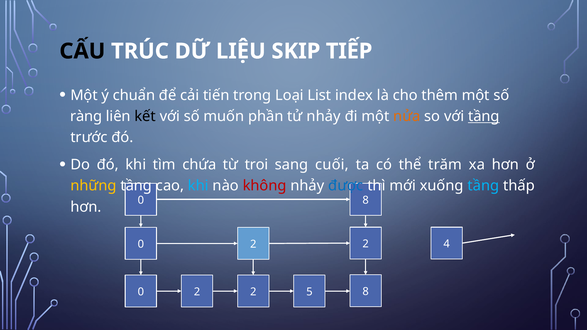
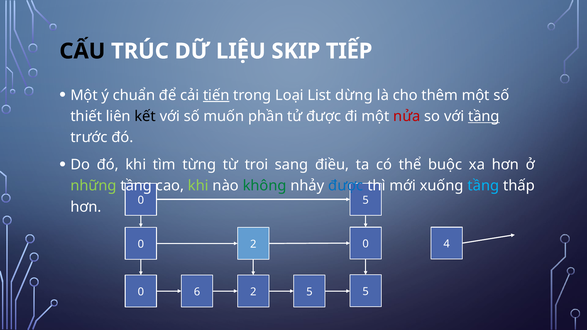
tiến underline: none -> present
index: index -> dừng
ràng: ràng -> thiết
tử nhảy: nhảy -> được
nửa colour: orange -> red
chứa: chứa -> từng
cuối: cuối -> điều
trăm: trăm -> buộc
những colour: yellow -> light green
khi at (198, 186) colour: light blue -> light green
không colour: red -> green
0 8: 8 -> 5
2 at (366, 244): 2 -> 0
2 at (197, 292): 2 -> 6
5 8: 8 -> 5
